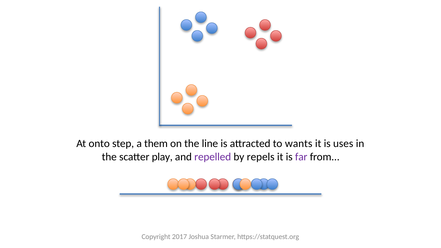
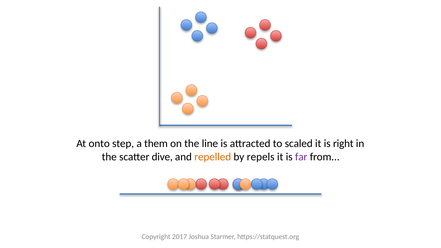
wants: wants -> scaled
uses: uses -> right
play: play -> dive
repelled colour: purple -> orange
